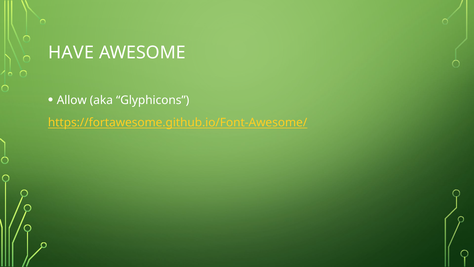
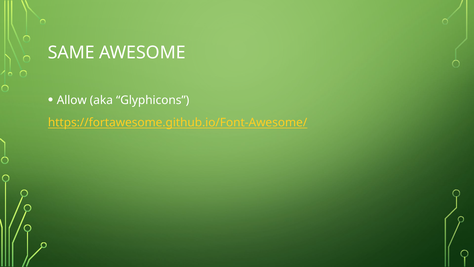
HAVE: HAVE -> SAME
